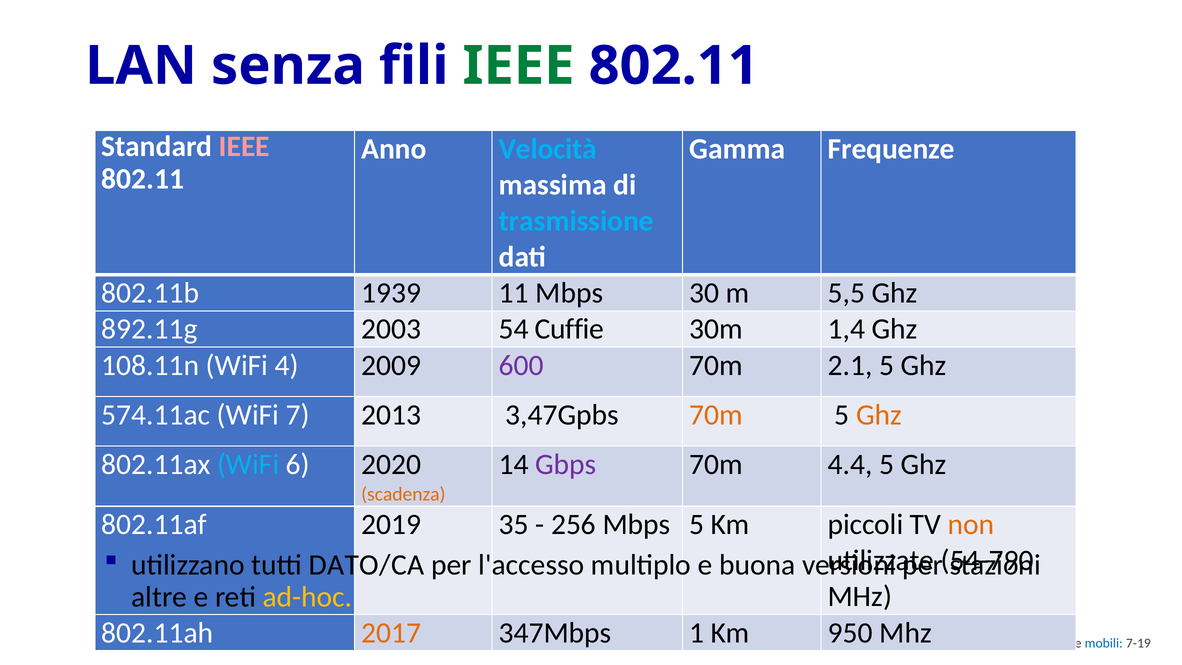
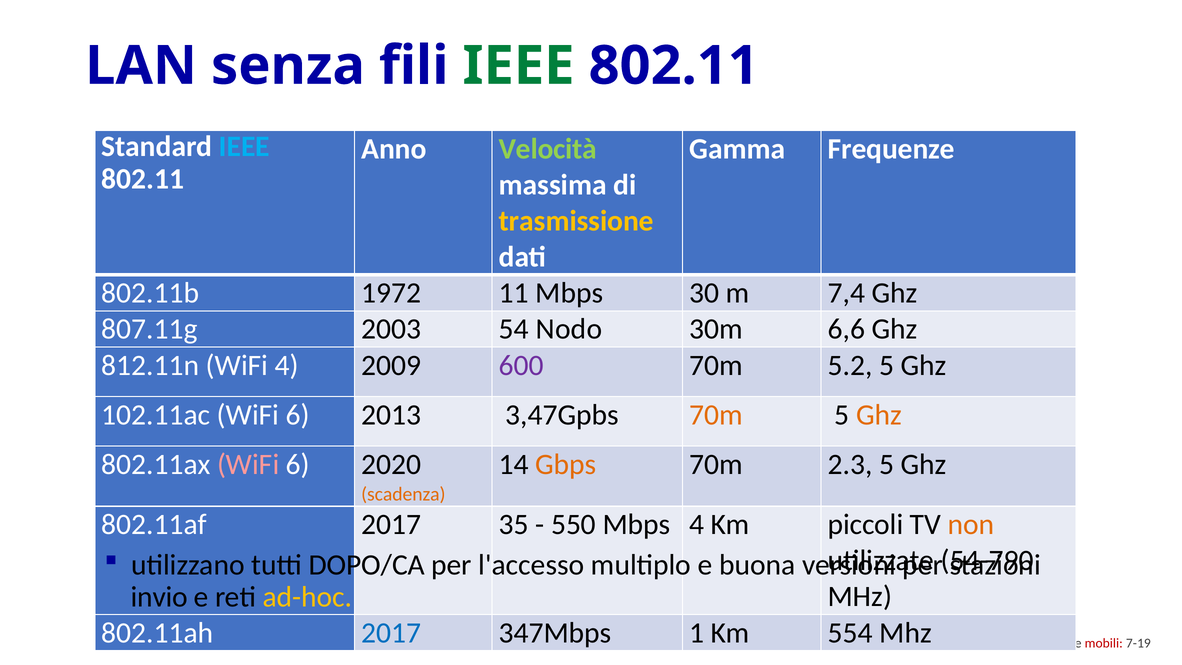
IEEE at (244, 147) colour: pink -> light blue
Velocità colour: light blue -> light green
trasmissione colour: light blue -> yellow
1939: 1939 -> 1972
5,5: 5,5 -> 7,4
892.11g: 892.11g -> 807.11g
Cuffie: Cuffie -> Nodo
1,4: 1,4 -> 6,6
108.11n: 108.11n -> 812.11n
2.1: 2.1 -> 5.2
574.11ac: 574.11ac -> 102.11ac
7 at (298, 415): 7 -> 6
WiFi at (248, 464) colour: light blue -> pink
Gbps colour: purple -> orange
4.4: 4.4 -> 2.3
802.11af 2019: 2019 -> 2017
256: 256 -> 550
Mbps 5: 5 -> 4
DATO/CA: DATO/CA -> DOPO/CA
altre: altre -> invio
2017 at (391, 633) colour: orange -> blue
950: 950 -> 554
mobili colour: blue -> red
